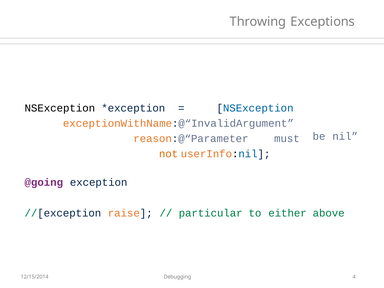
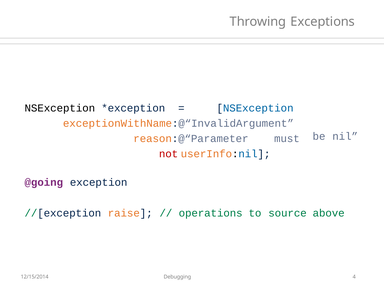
not colour: orange -> red
particular: particular -> operations
either: either -> source
